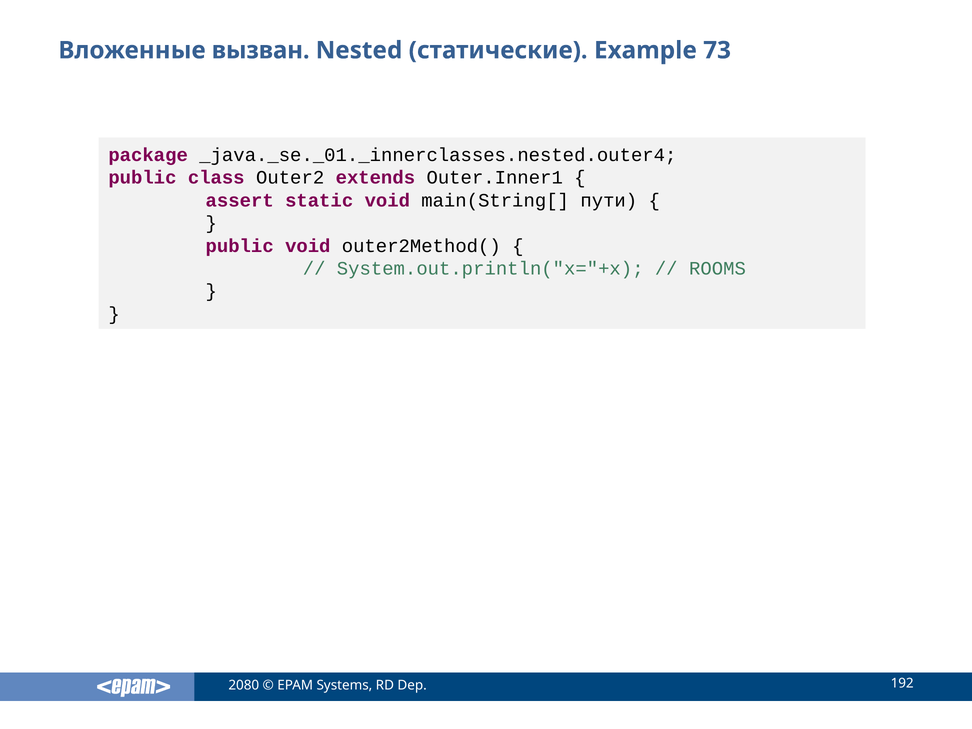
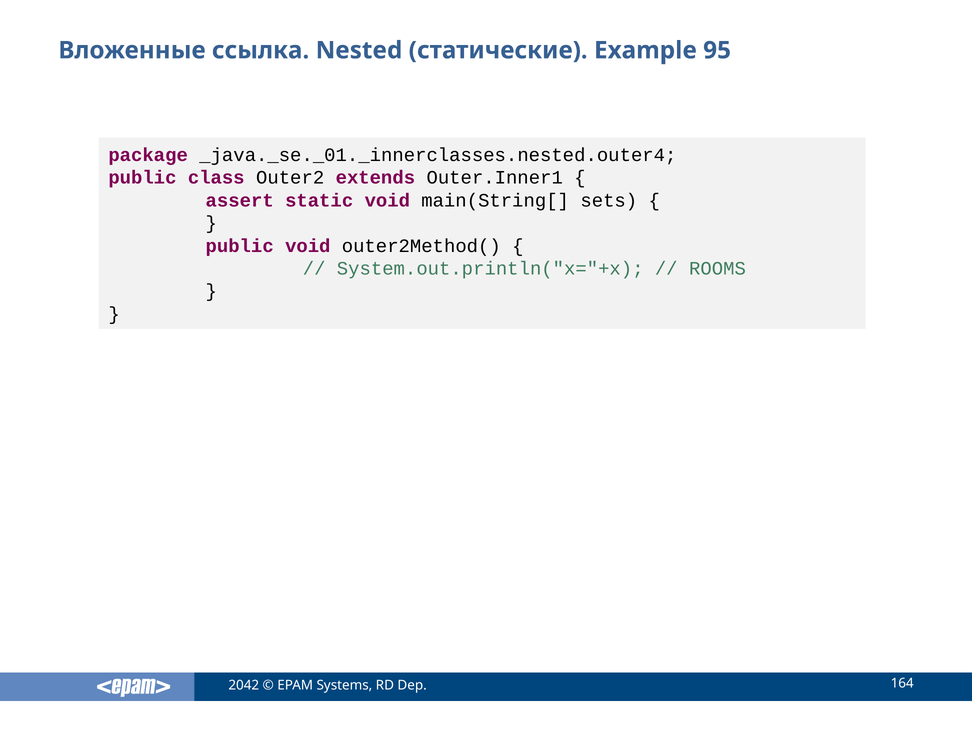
вызван: вызван -> ссылка
73: 73 -> 95
пути: пути -> sets
2080: 2080 -> 2042
192: 192 -> 164
